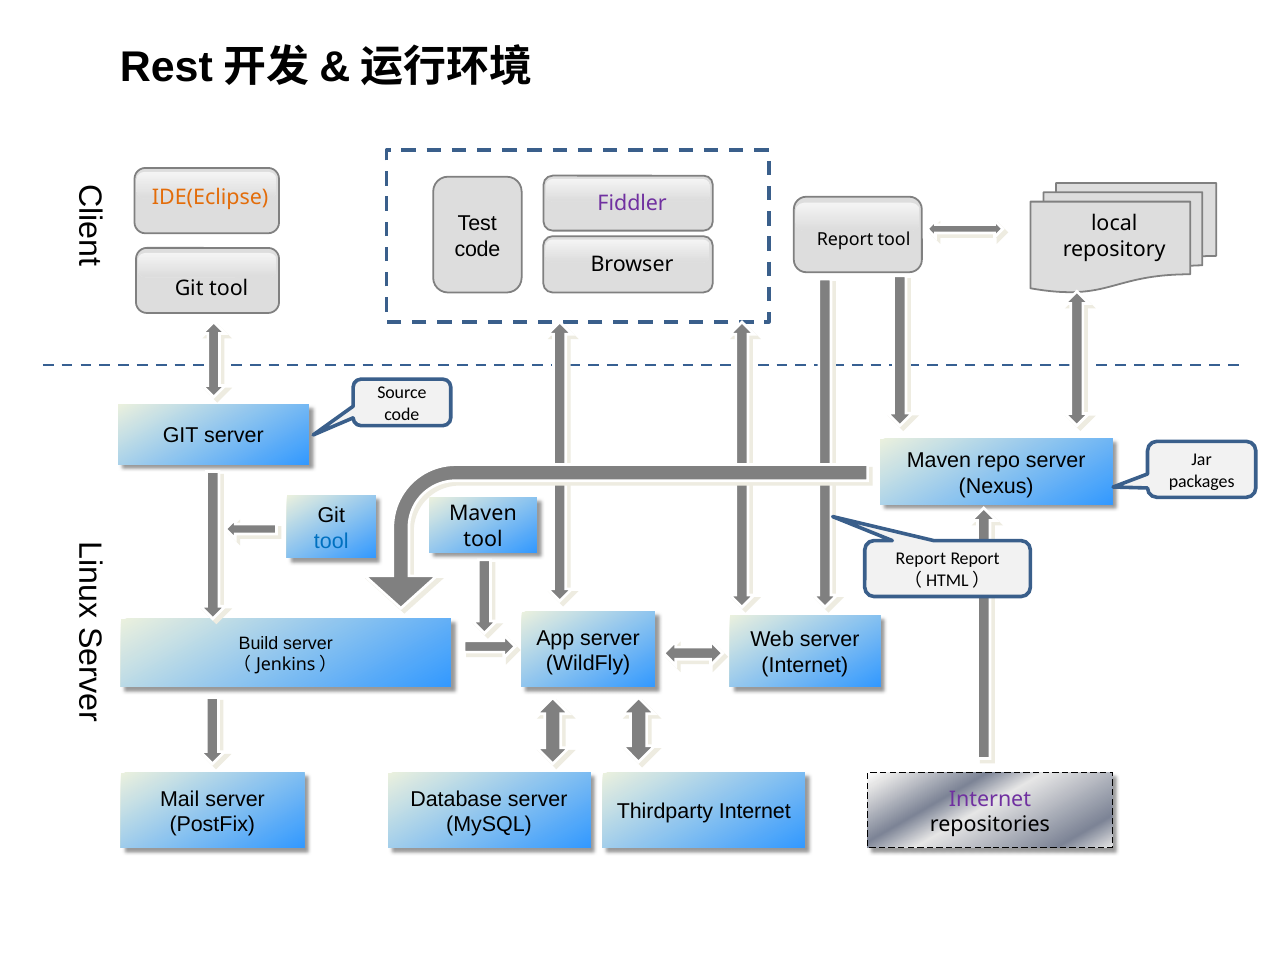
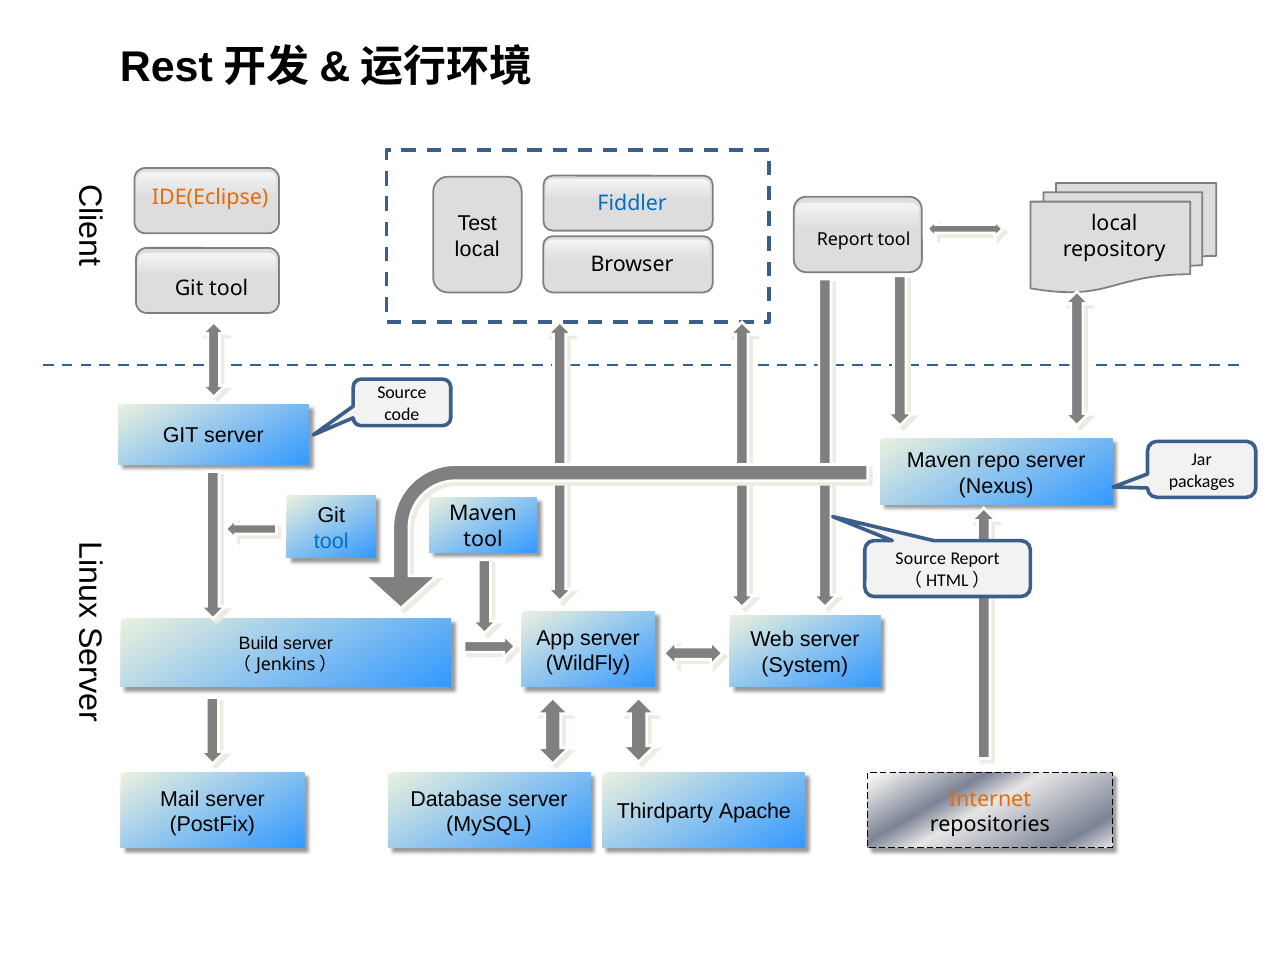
Fiddler colour: purple -> blue
code at (477, 249): code -> local
Report at (921, 559): Report -> Source
Internet at (805, 665): Internet -> System
Internet at (990, 799) colour: purple -> orange
Thirdparty Internet: Internet -> Apache
